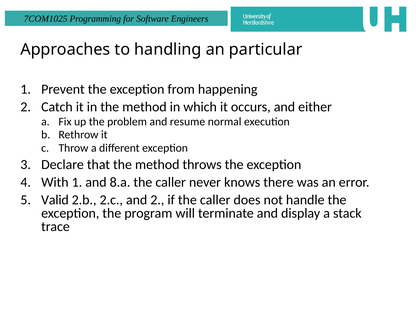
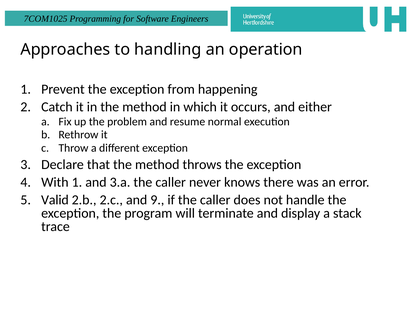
particular: particular -> operation
8.a: 8.a -> 3.a
and 2: 2 -> 9
